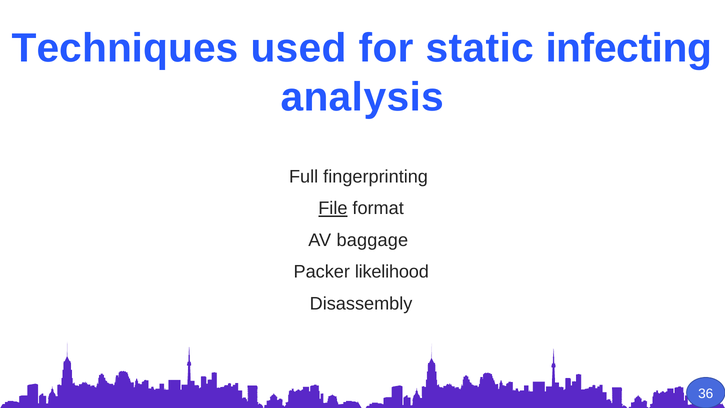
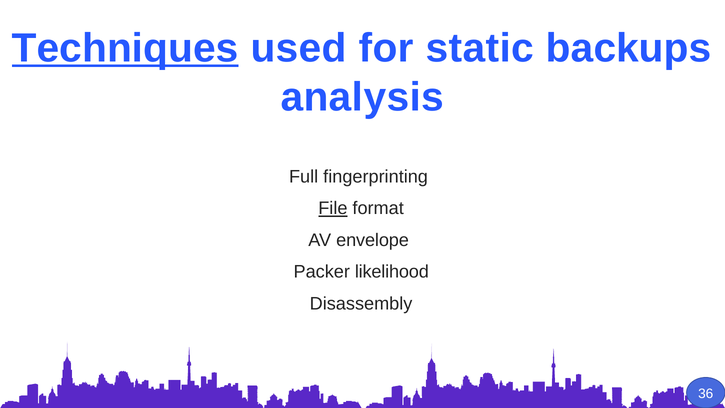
Techniques underline: none -> present
infecting: infecting -> backups
baggage: baggage -> envelope
